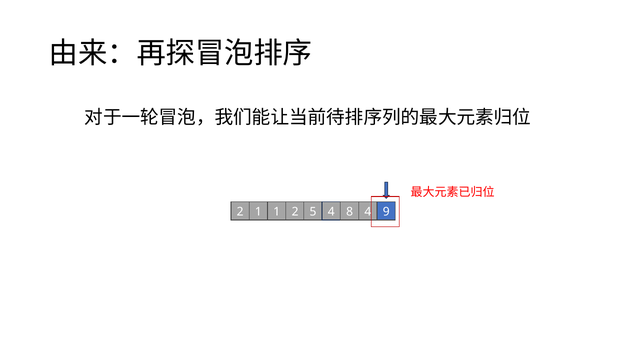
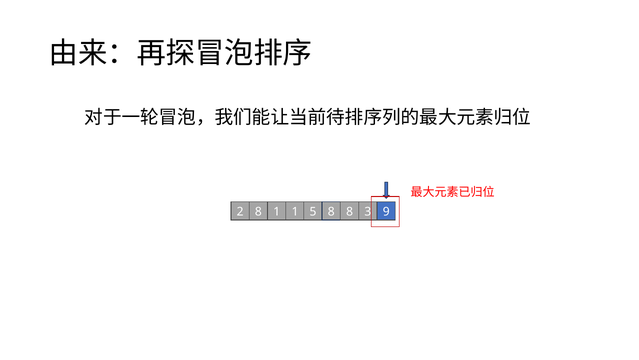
2 1: 1 -> 8
1 2: 2 -> 1
5 4: 4 -> 8
8 4: 4 -> 3
